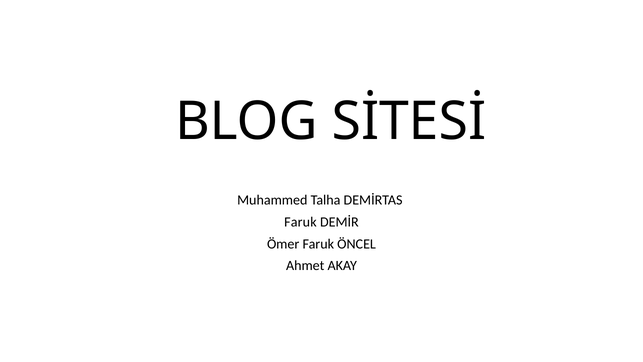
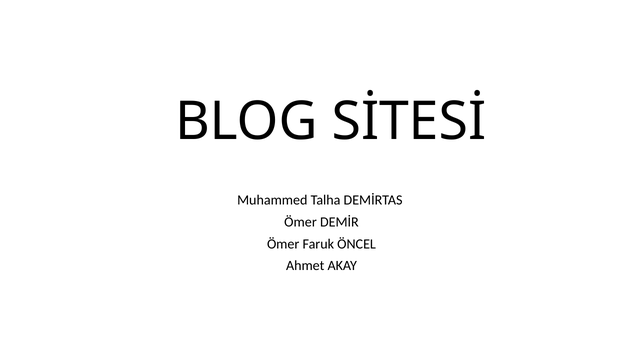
Faruk at (300, 222): Faruk -> Ömer
